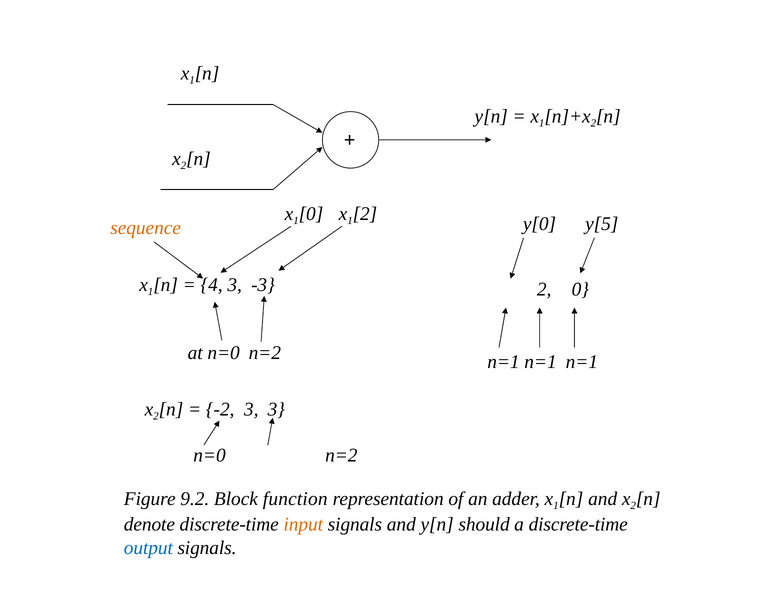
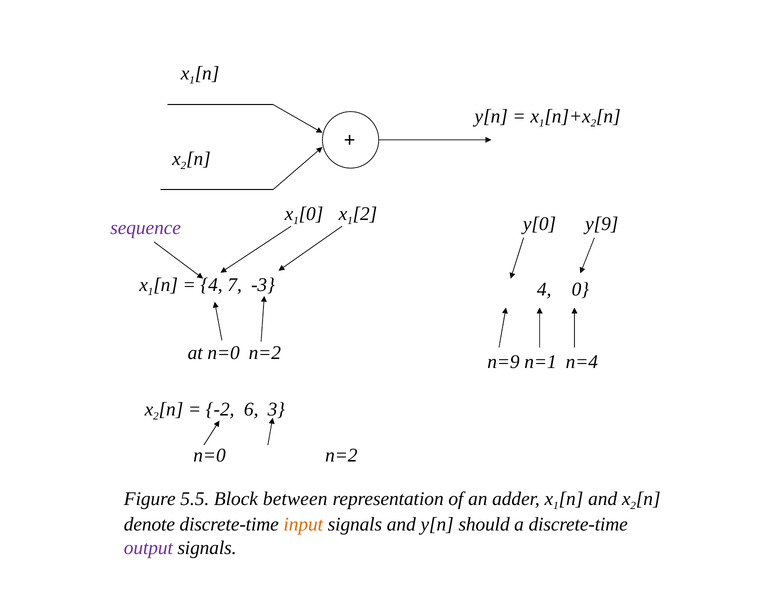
y[5: y[5 -> y[9
sequence colour: orange -> purple
4 3: 3 -> 7
2 at (544, 290): 2 -> 4
n=1 at (503, 362): n=1 -> n=9
n=1 at (582, 362): n=1 -> n=4
-2 3: 3 -> 6
9.2: 9.2 -> 5.5
function: function -> between
output colour: blue -> purple
